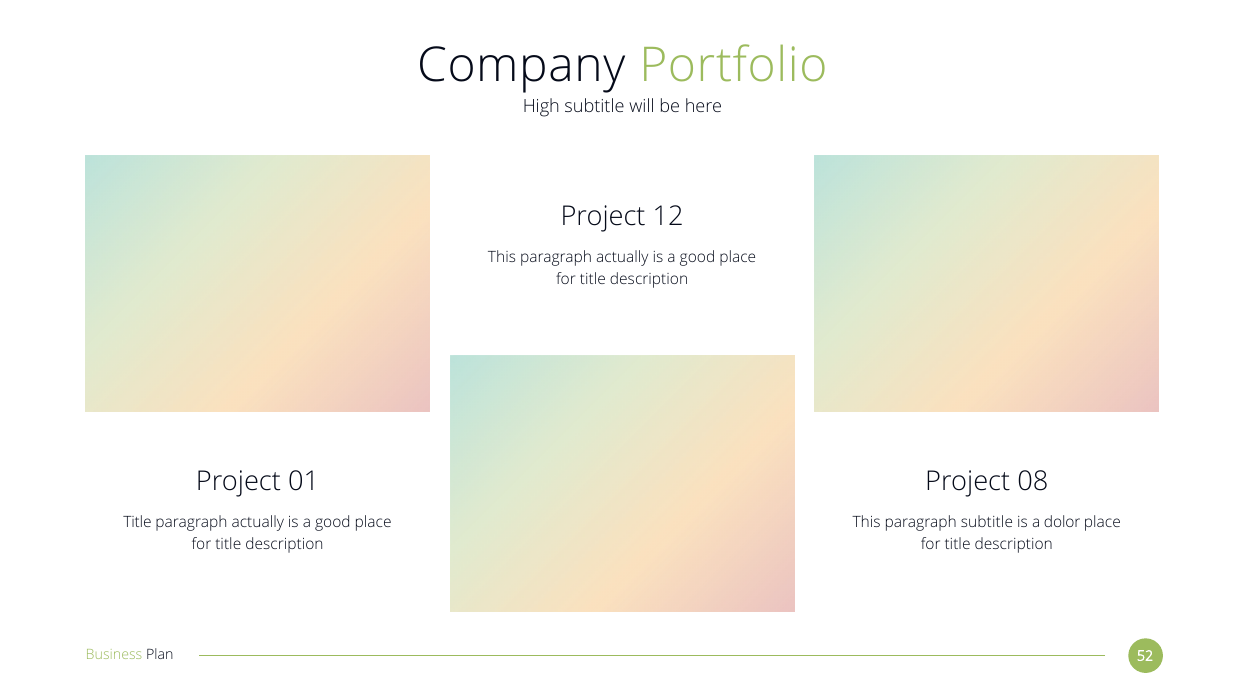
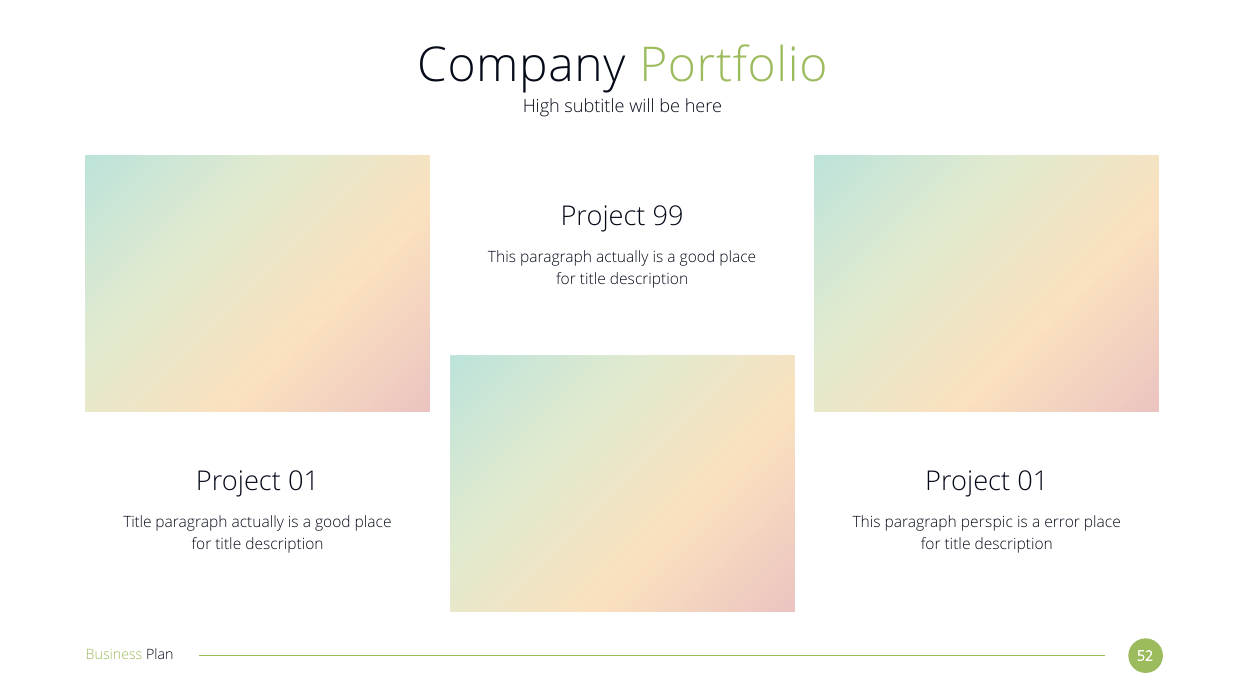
12: 12 -> 99
08 at (1033, 481): 08 -> 01
paragraph subtitle: subtitle -> perspic
dolor: dolor -> error
